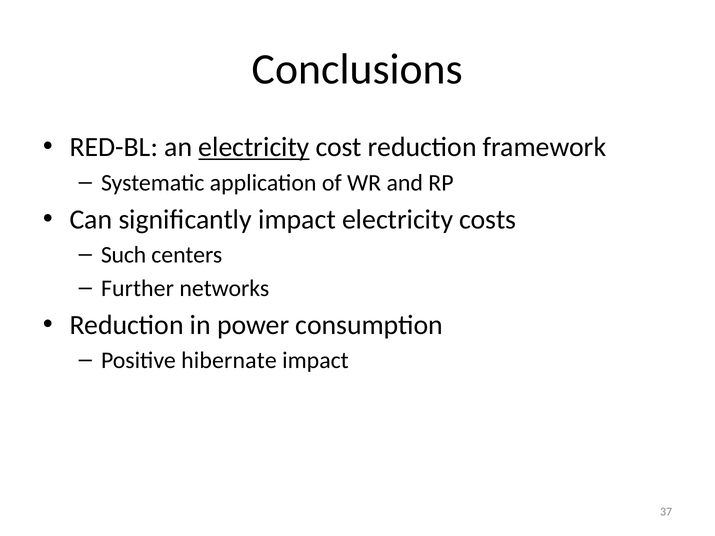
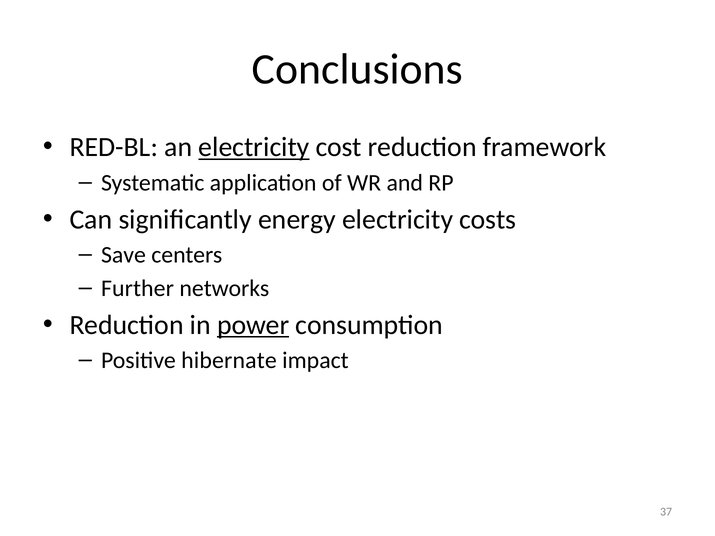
significantly impact: impact -> energy
Such: Such -> Save
power underline: none -> present
